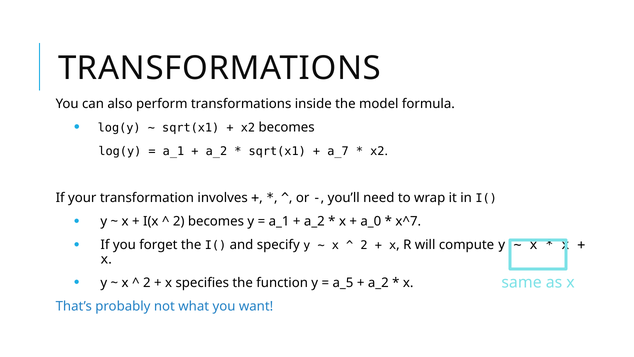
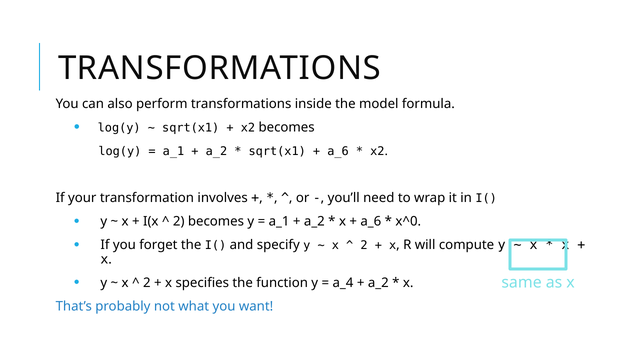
a_7 at (338, 151): a_7 -> a_6
a_0 at (371, 221): a_0 -> a_6
x^7: x^7 -> x^0
a_5: a_5 -> a_4
